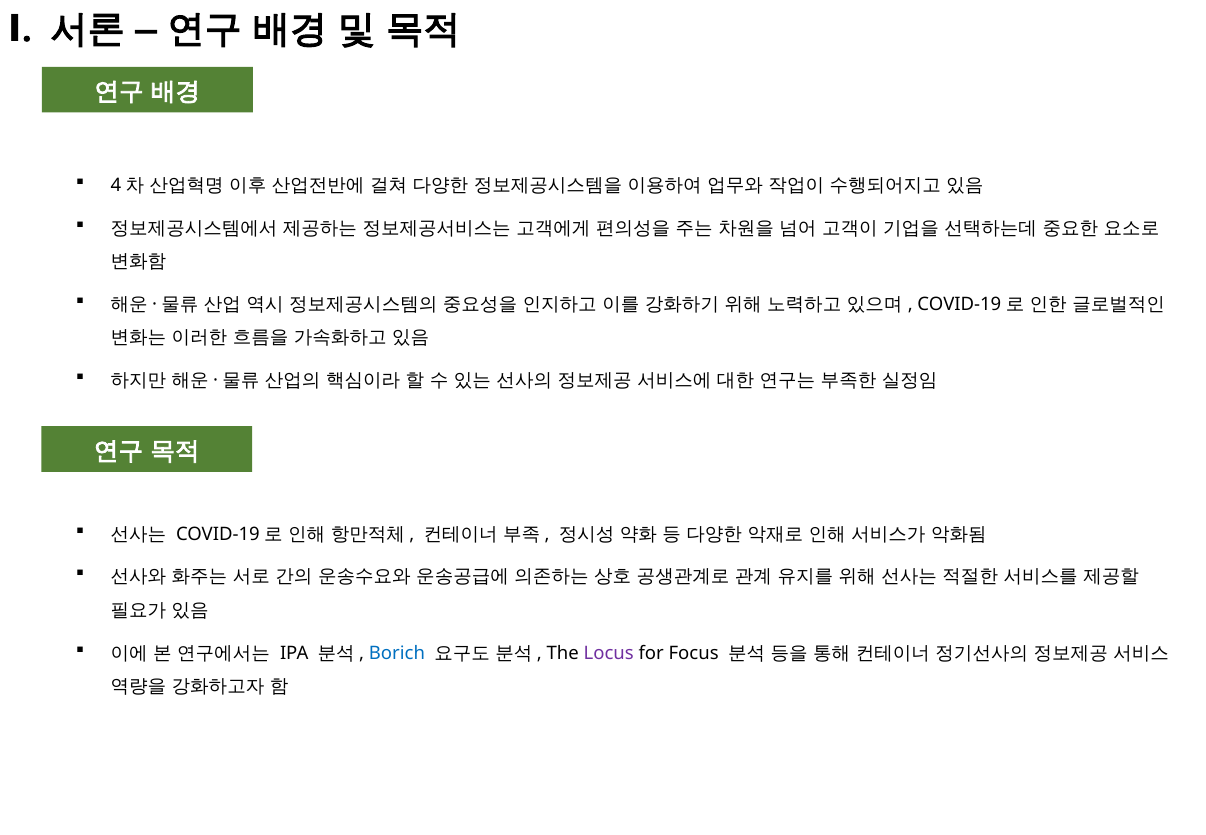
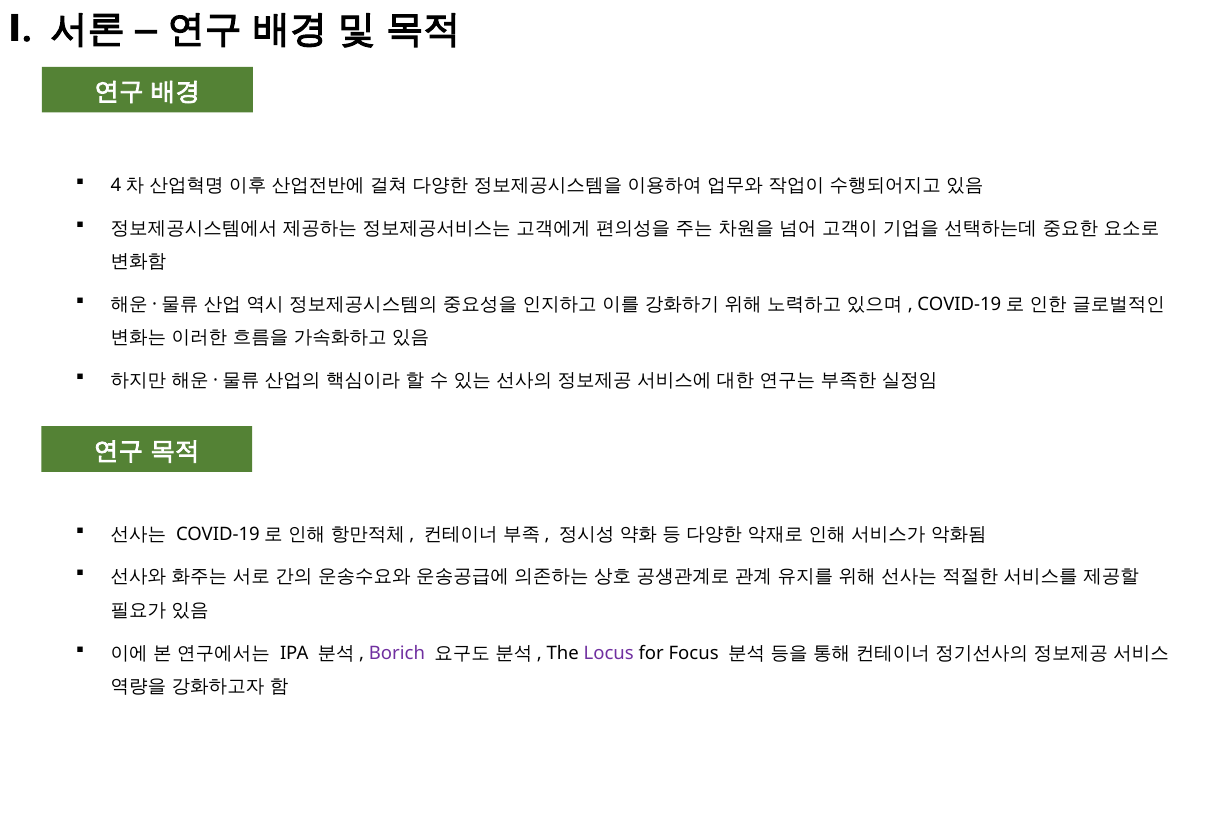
Borich colour: blue -> purple
